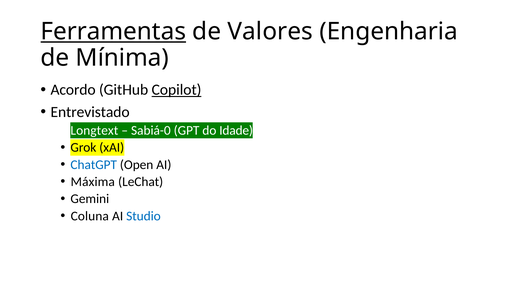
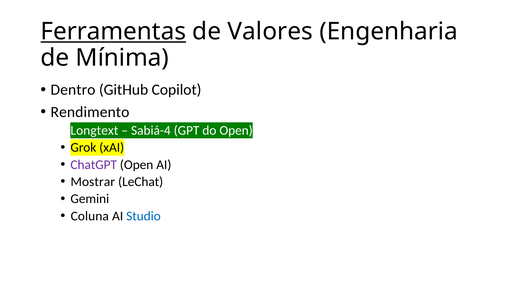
Acordo: Acordo -> Dentro
Copilot underline: present -> none
Entrevistado: Entrevistado -> Rendimento
Sabiá-0: Sabiá-0 -> Sabiá-4
do Idade: Idade -> Open
ChatGPT colour: blue -> purple
Máxima: Máxima -> Mostrar
